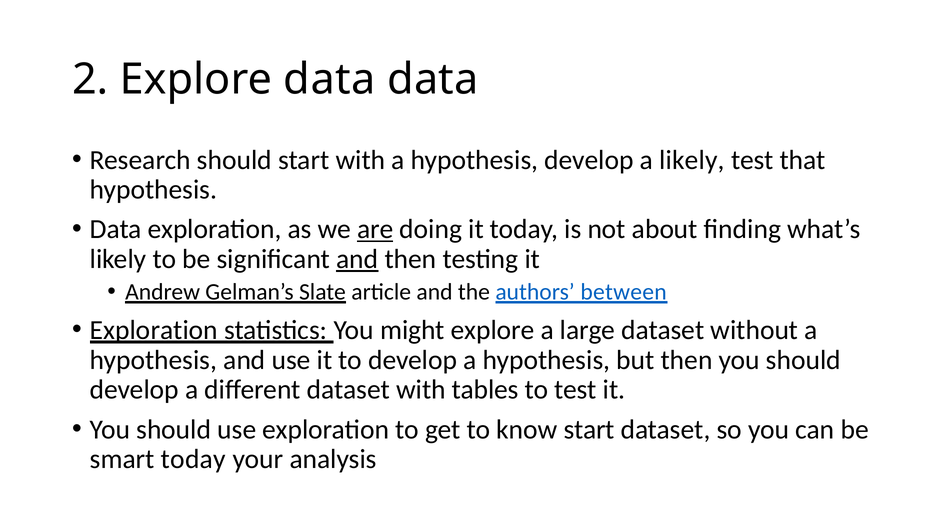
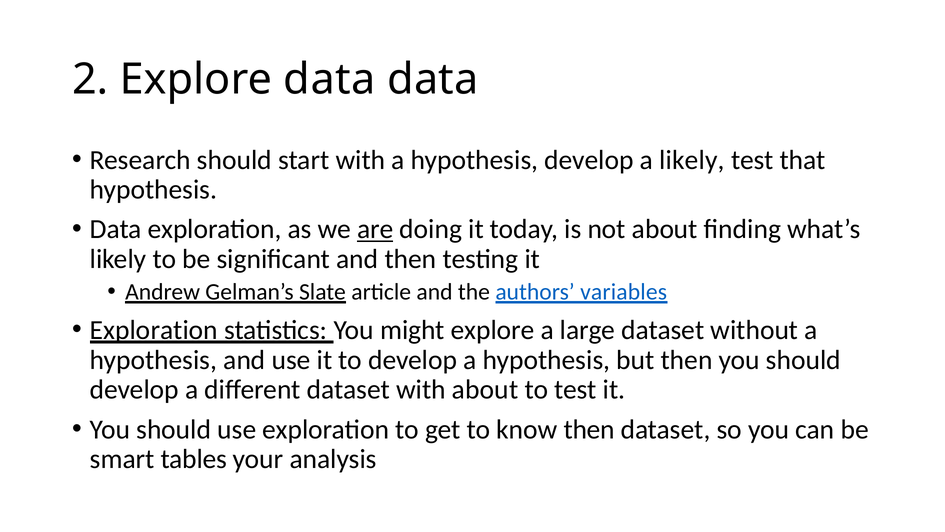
and at (357, 259) underline: present -> none
between: between -> variables
with tables: tables -> about
know start: start -> then
smart today: today -> tables
